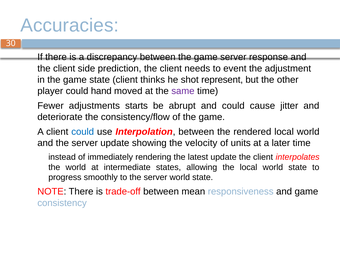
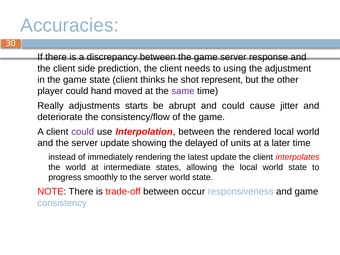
event: event -> using
Fewer: Fewer -> Really
could at (83, 132) colour: blue -> purple
velocity: velocity -> delayed
mean: mean -> occur
